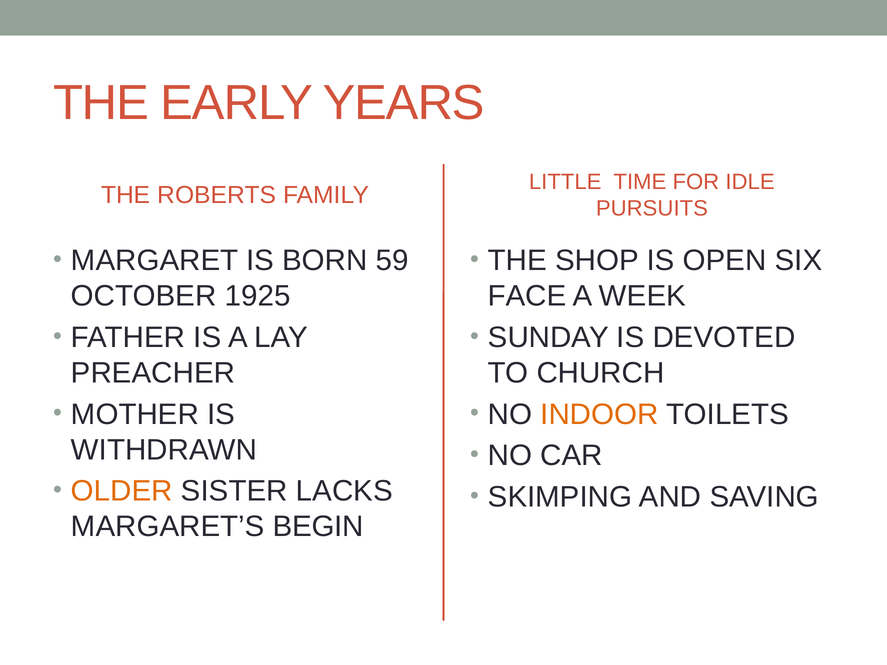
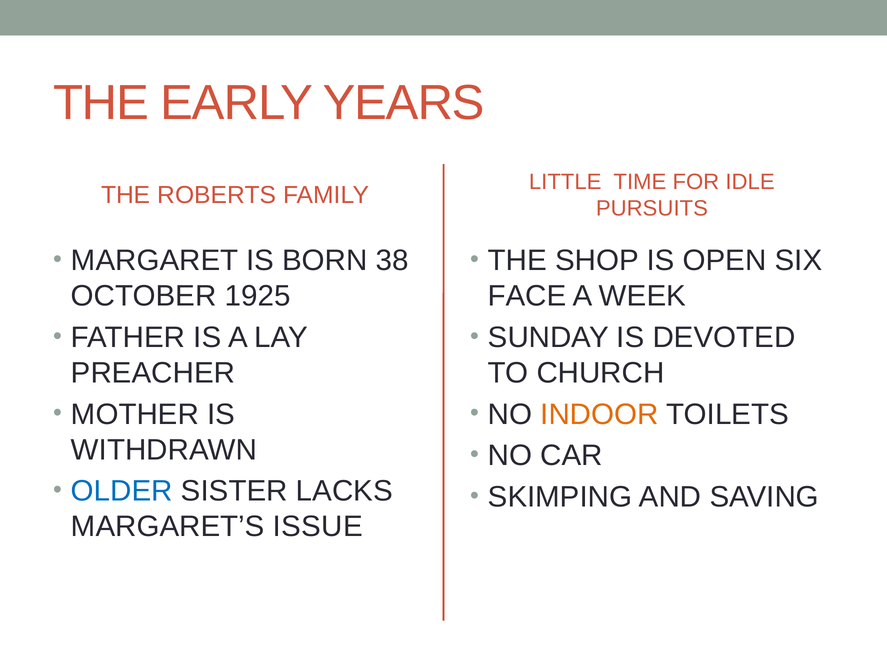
59: 59 -> 38
OLDER colour: orange -> blue
BEGIN: BEGIN -> ISSUE
